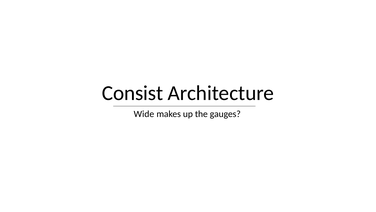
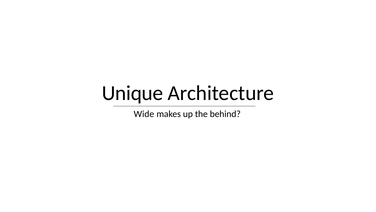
Consist: Consist -> Unique
gauges: gauges -> behind
